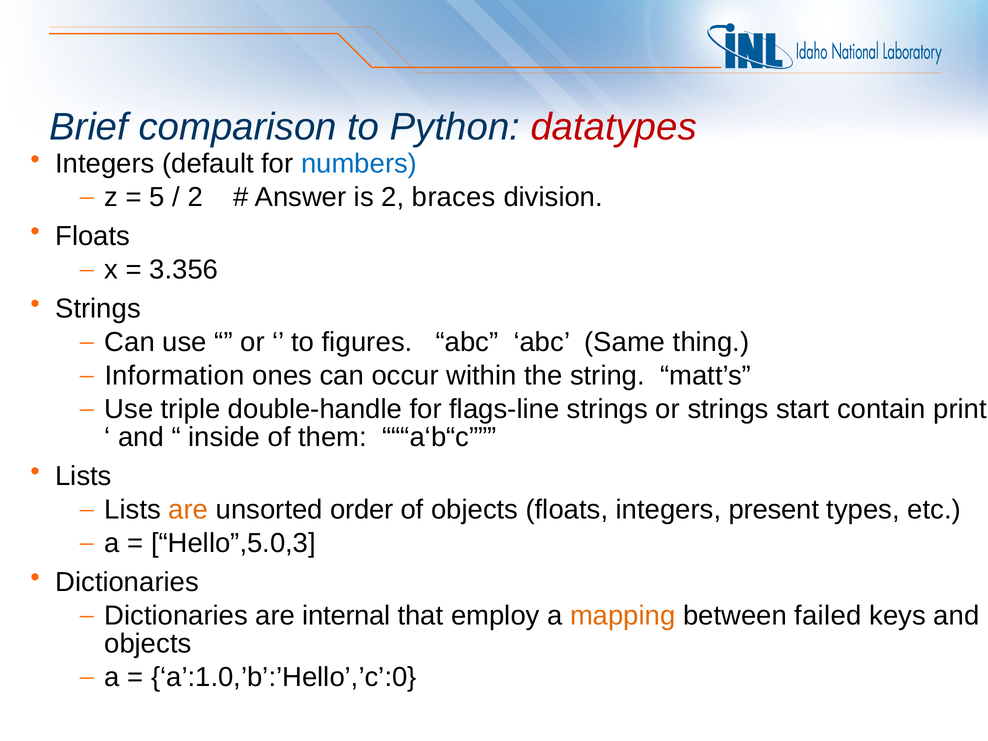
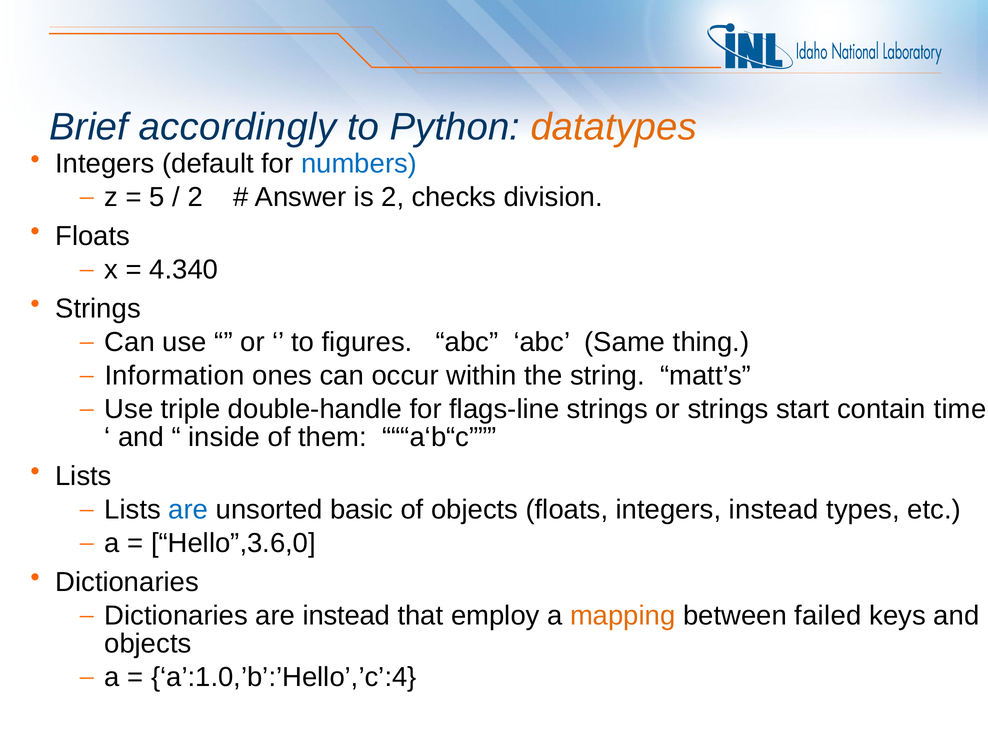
comparison: comparison -> accordingly
datatypes colour: red -> orange
braces: braces -> checks
3.356: 3.356 -> 4.340
print: print -> time
are at (188, 510) colour: orange -> blue
order: order -> basic
integers present: present -> instead
Hello”,5.0,3: Hello”,5.0,3 -> Hello”,3.6,0
are internal: internal -> instead
a’:1.0,’b’:’Hello’,’c’:0: a’:1.0,’b’:’Hello’,’c’:0 -> a’:1.0,’b’:’Hello’,’c’:4
